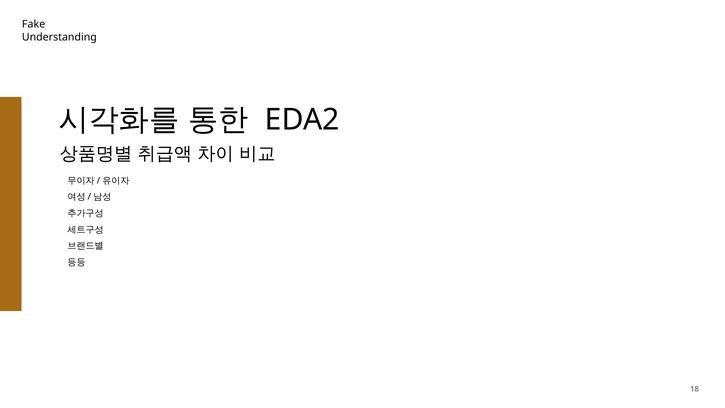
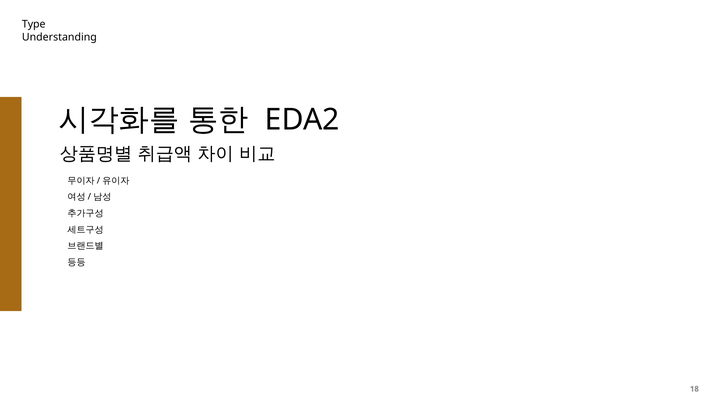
Fake: Fake -> Type
